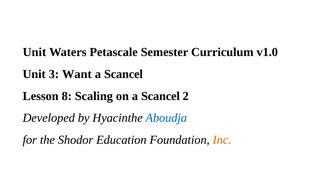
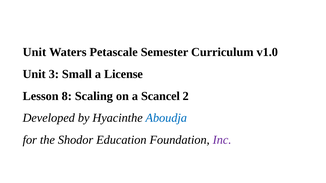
Want: Want -> Small
Scancel at (123, 74): Scancel -> License
Inc colour: orange -> purple
